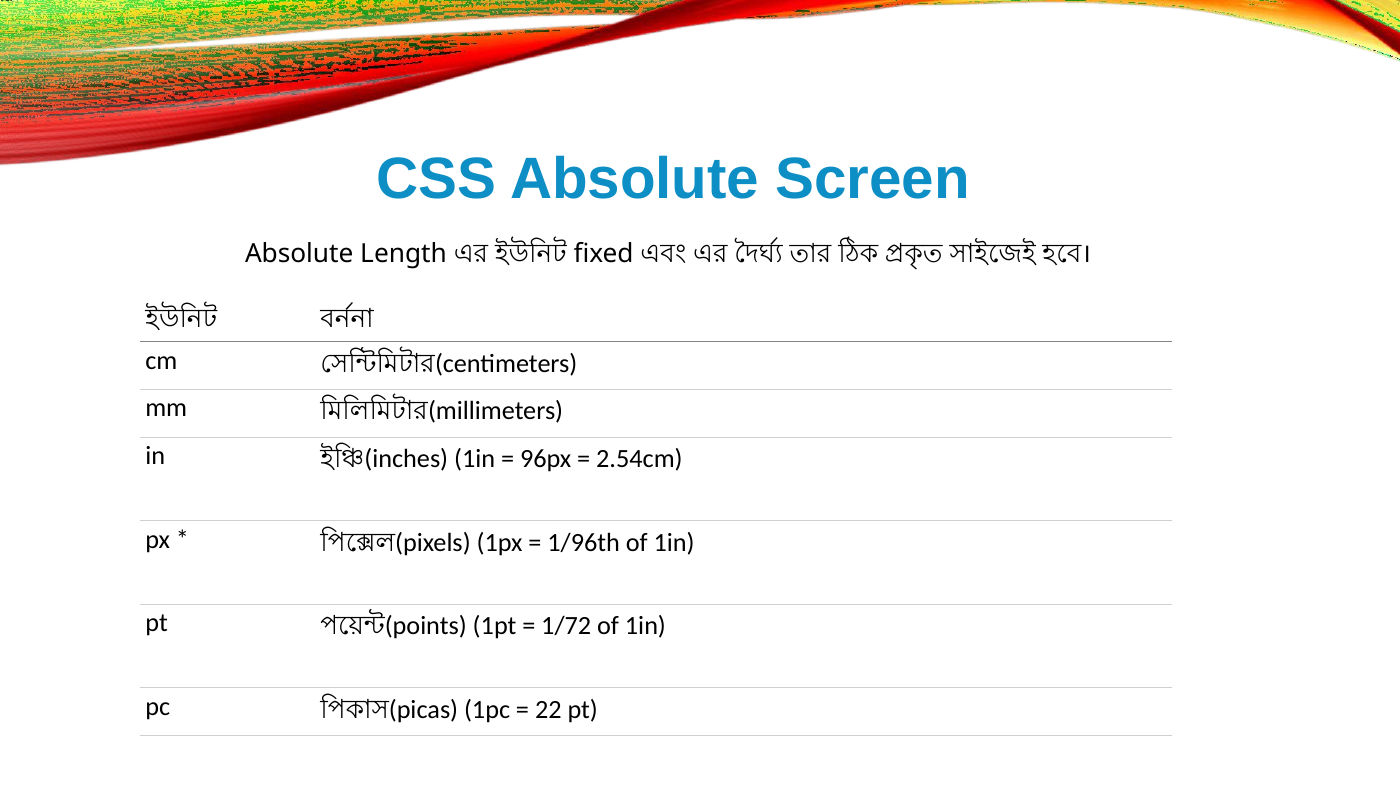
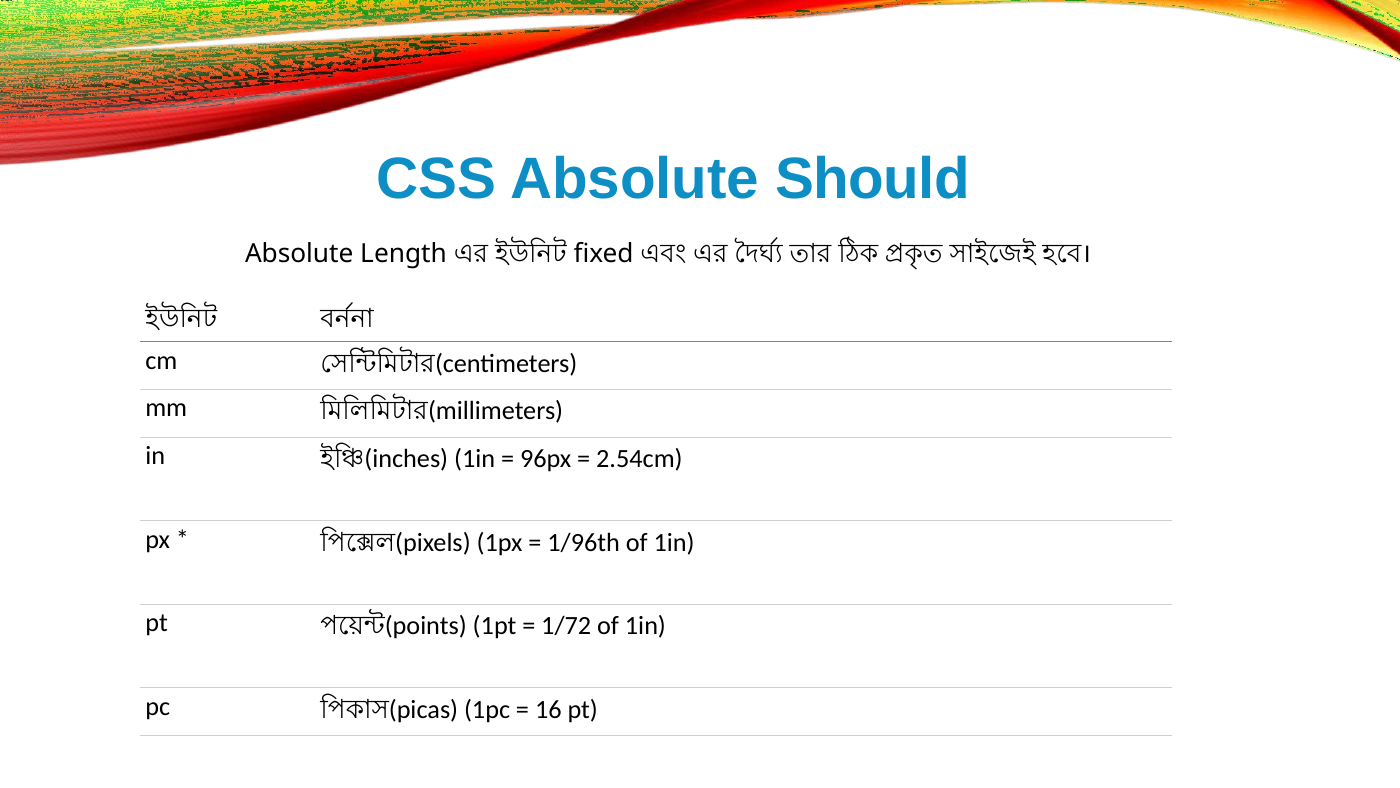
Screen: Screen -> Should
22: 22 -> 16
